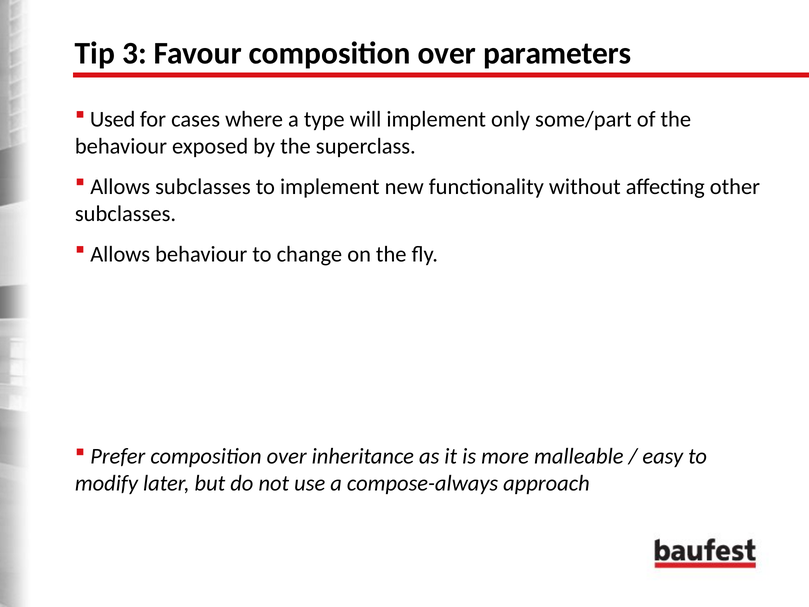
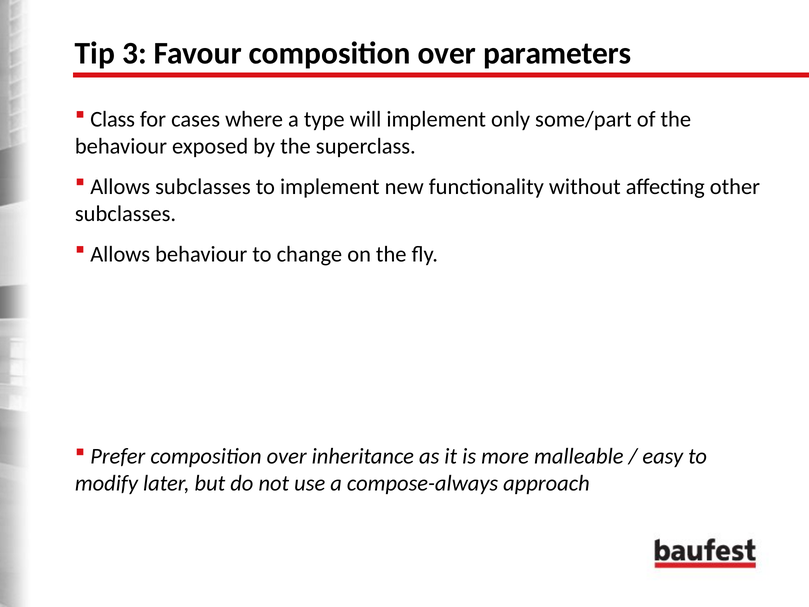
Used: Used -> Class
